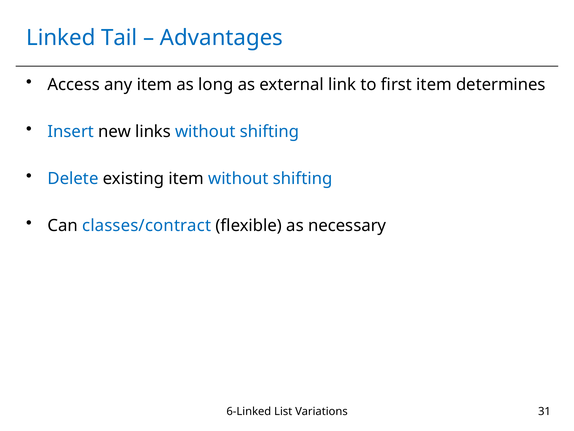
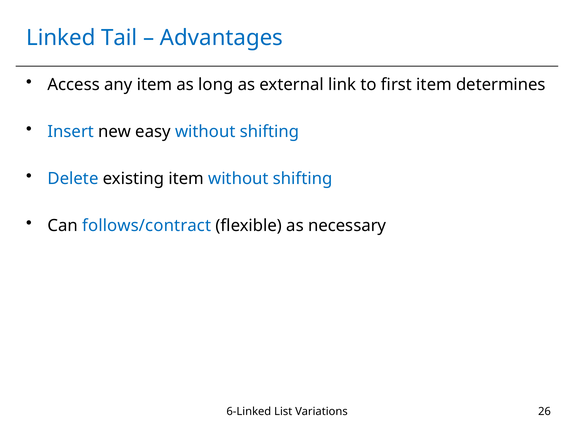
links: links -> easy
classes/contract: classes/contract -> follows/contract
31: 31 -> 26
